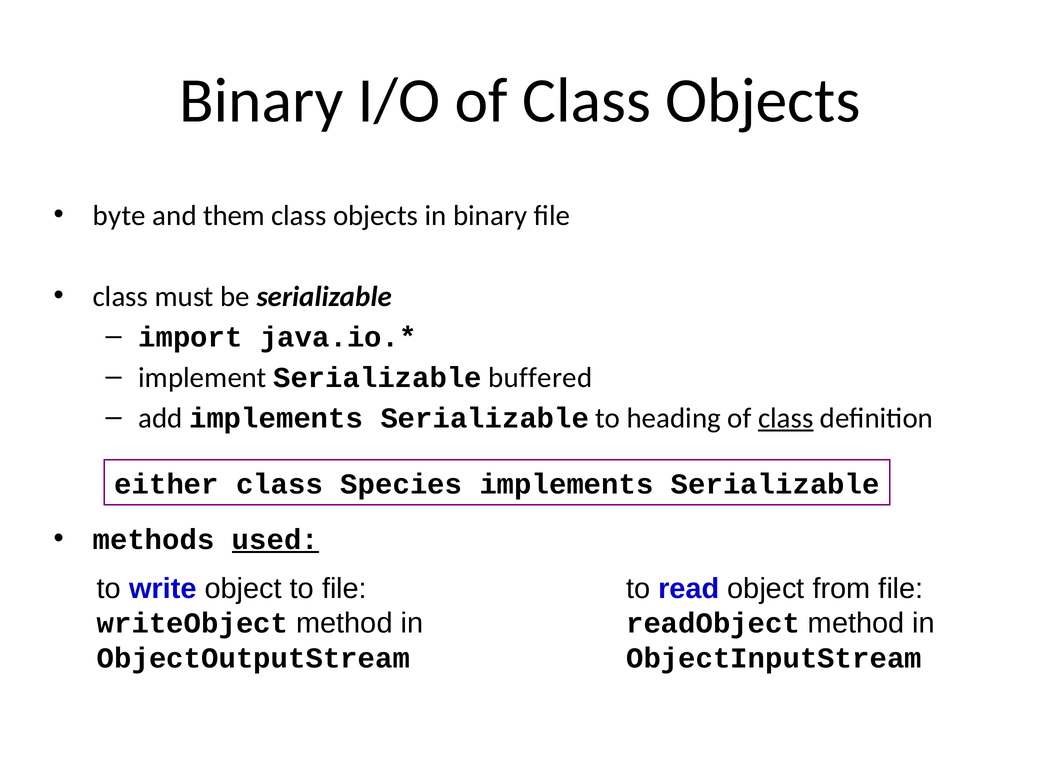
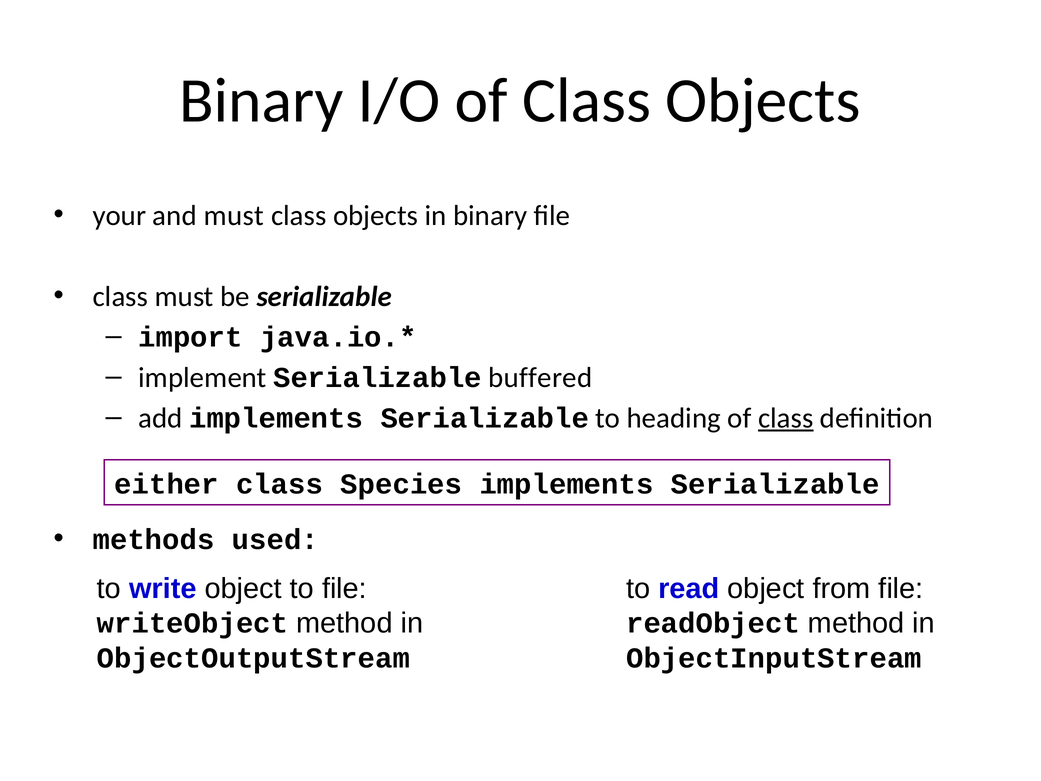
byte: byte -> your
and them: them -> must
used underline: present -> none
